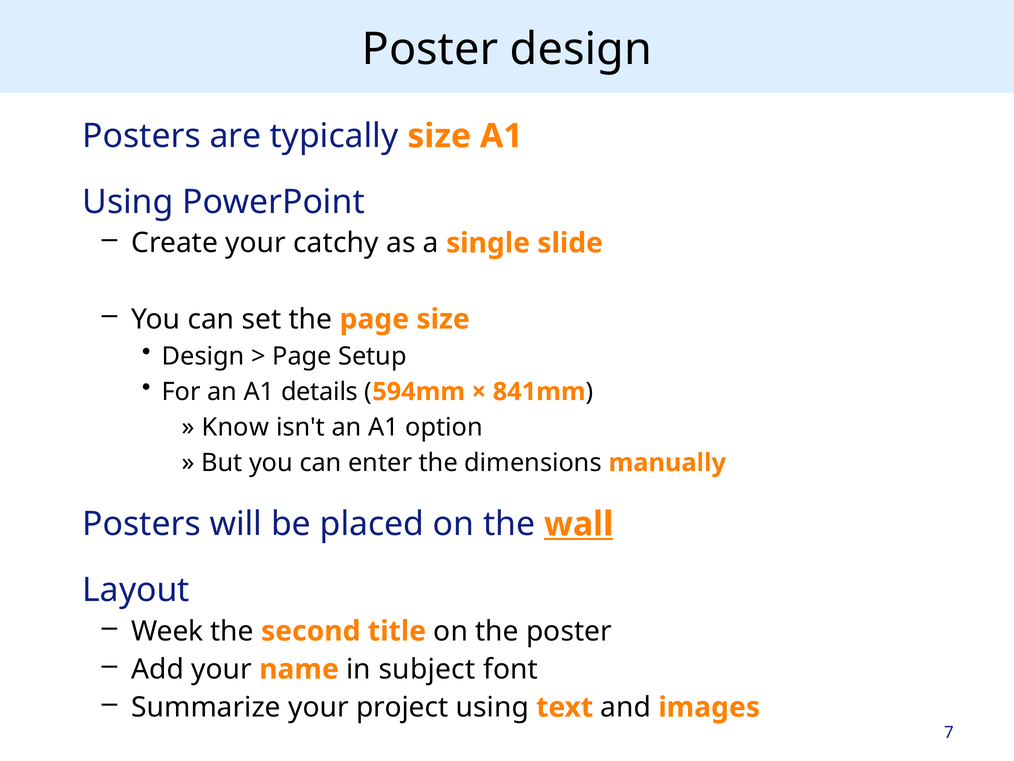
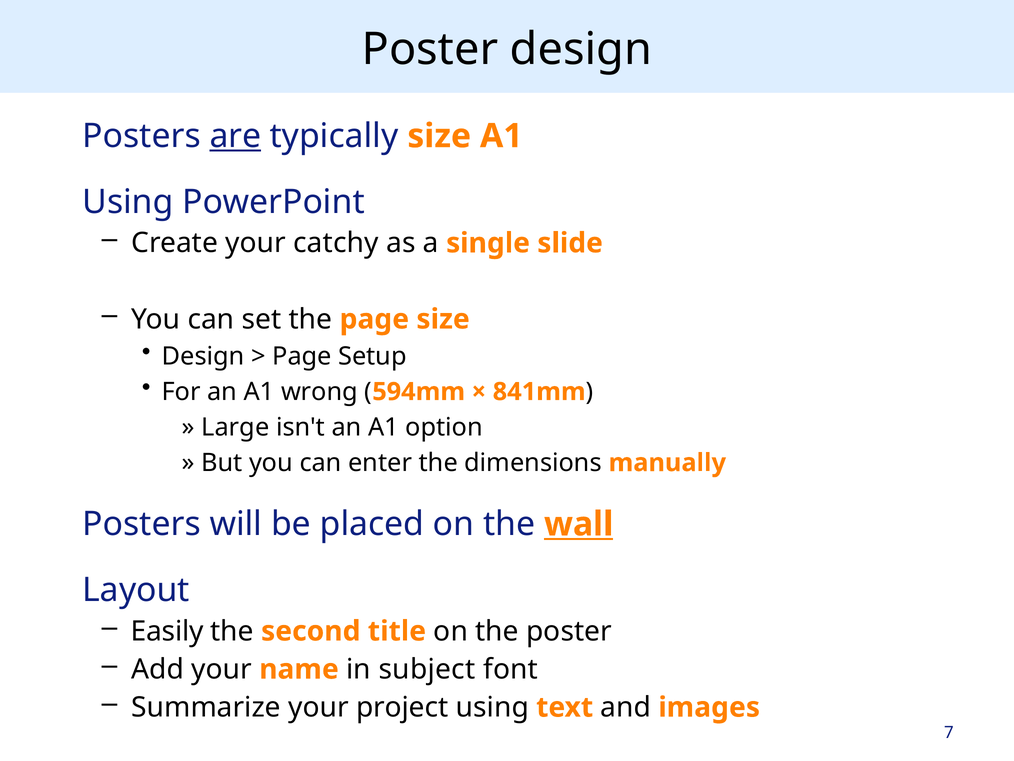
are underline: none -> present
details: details -> wrong
Know: Know -> Large
Week: Week -> Easily
